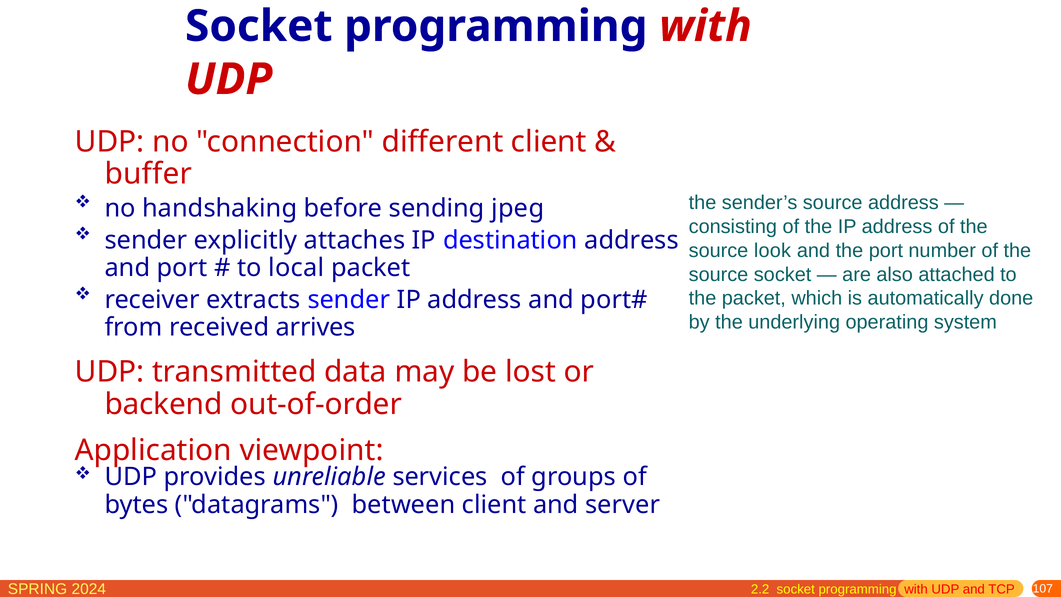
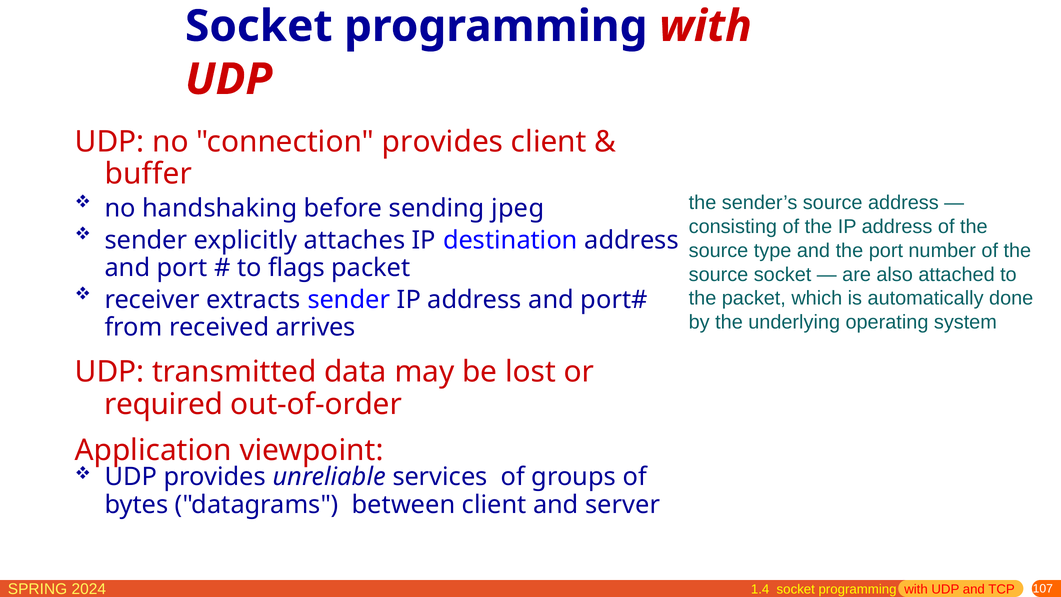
connection different: different -> provides
look: look -> type
local: local -> flags
backend: backend -> required
2.2: 2.2 -> 1.4
